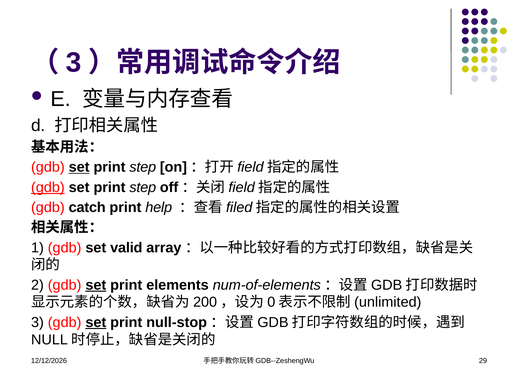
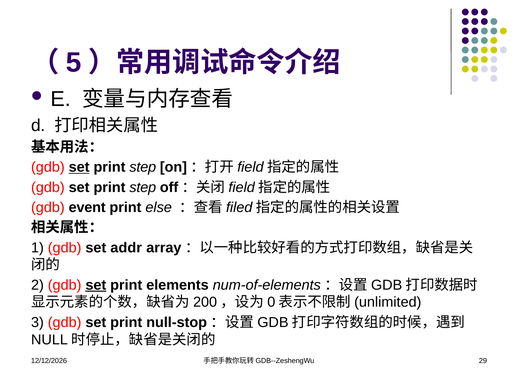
3 at (74, 63): 3 -> 5
gdb at (48, 187) underline: present -> none
catch: catch -> event
help: help -> else
valid: valid -> addr
set at (96, 323) underline: present -> none
